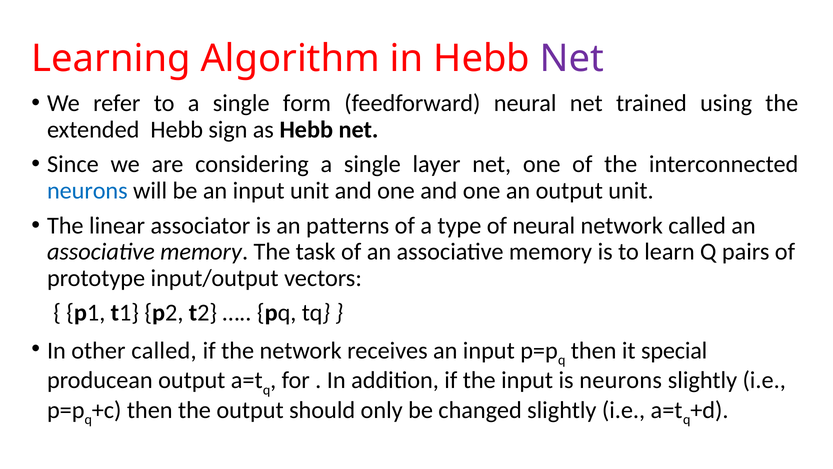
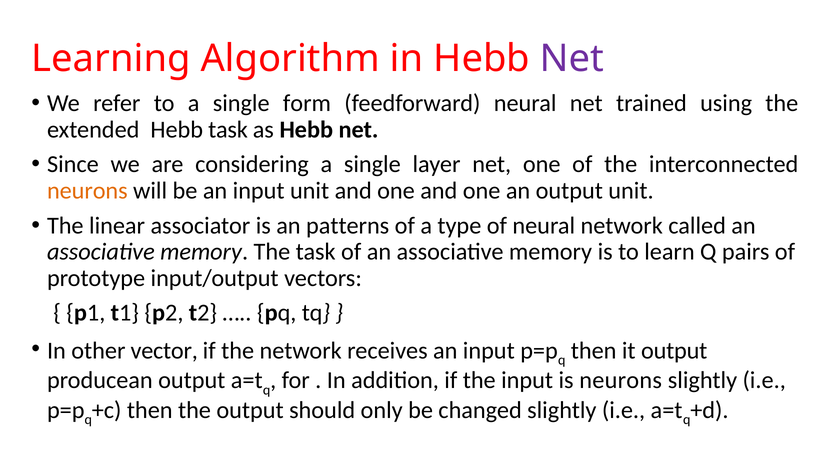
Hebb sign: sign -> task
neurons at (87, 190) colour: blue -> orange
other called: called -> vector
it special: special -> output
